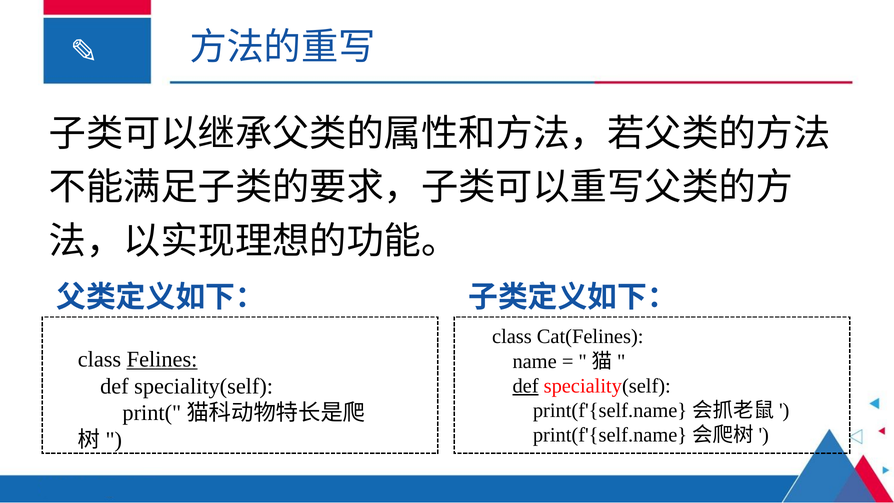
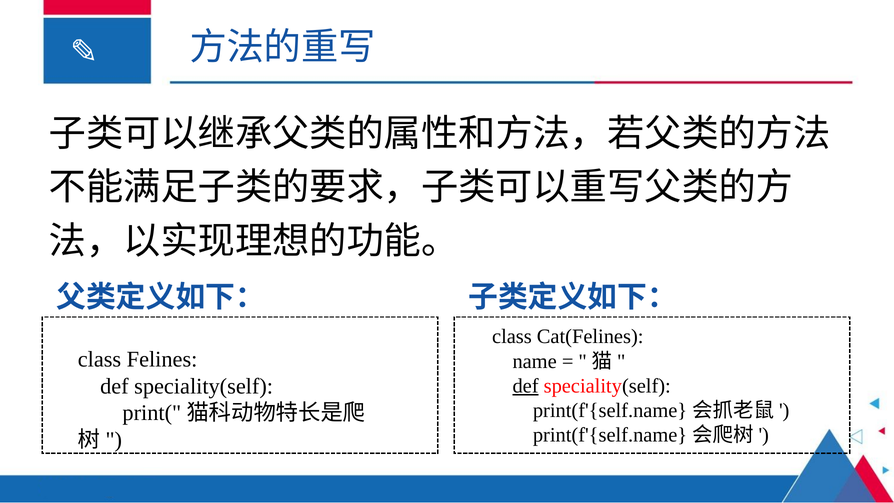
Felines underline: present -> none
